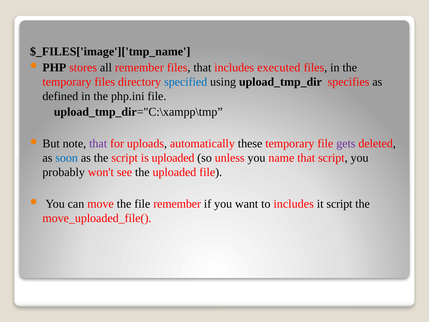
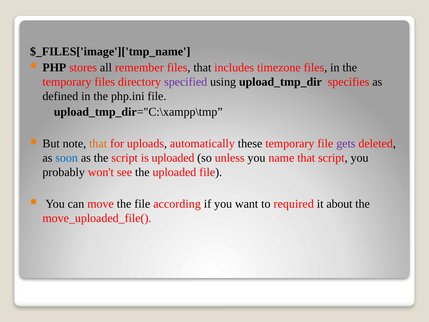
executed: executed -> timezone
specified colour: blue -> purple
that at (98, 143) colour: purple -> orange
file remember: remember -> according
to includes: includes -> required
it script: script -> about
